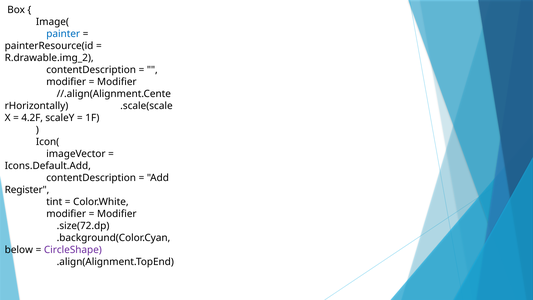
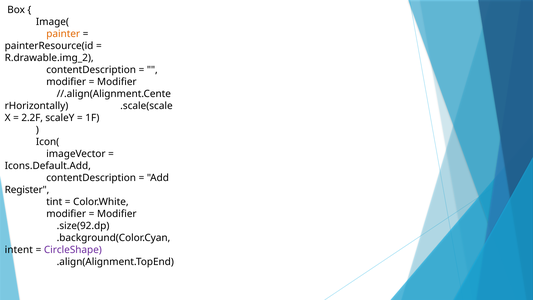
painter colour: blue -> orange
4.2F: 4.2F -> 2.2F
.size(72.dp: .size(72.dp -> .size(92.dp
below: below -> intent
